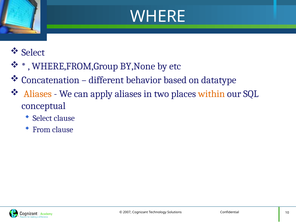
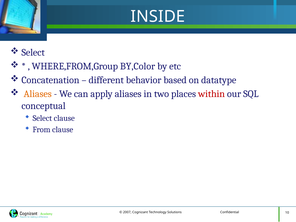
WHERE: WHERE -> INSIDE
BY,None: BY,None -> BY,Color
within colour: orange -> red
